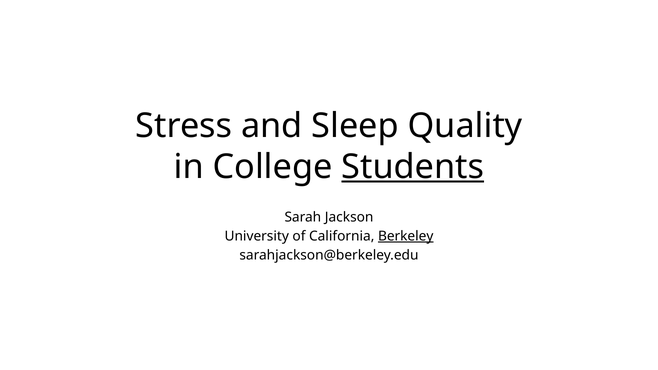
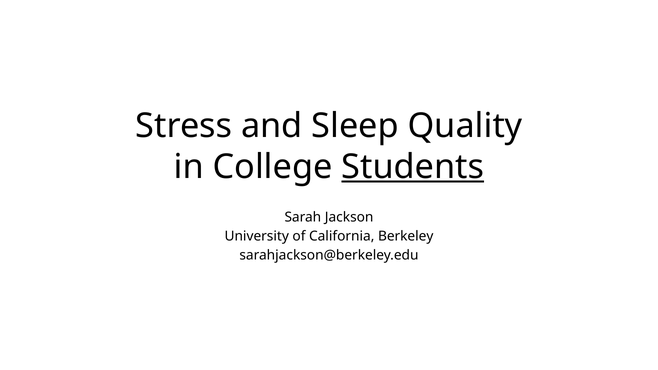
Berkeley underline: present -> none
